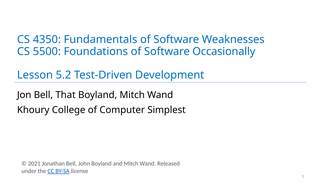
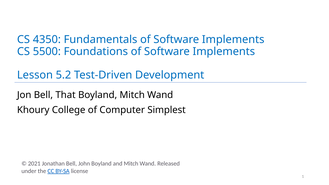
Fundamentals of Software Weaknesses: Weaknesses -> Implements
Foundations of Software Occasionally: Occasionally -> Implements
